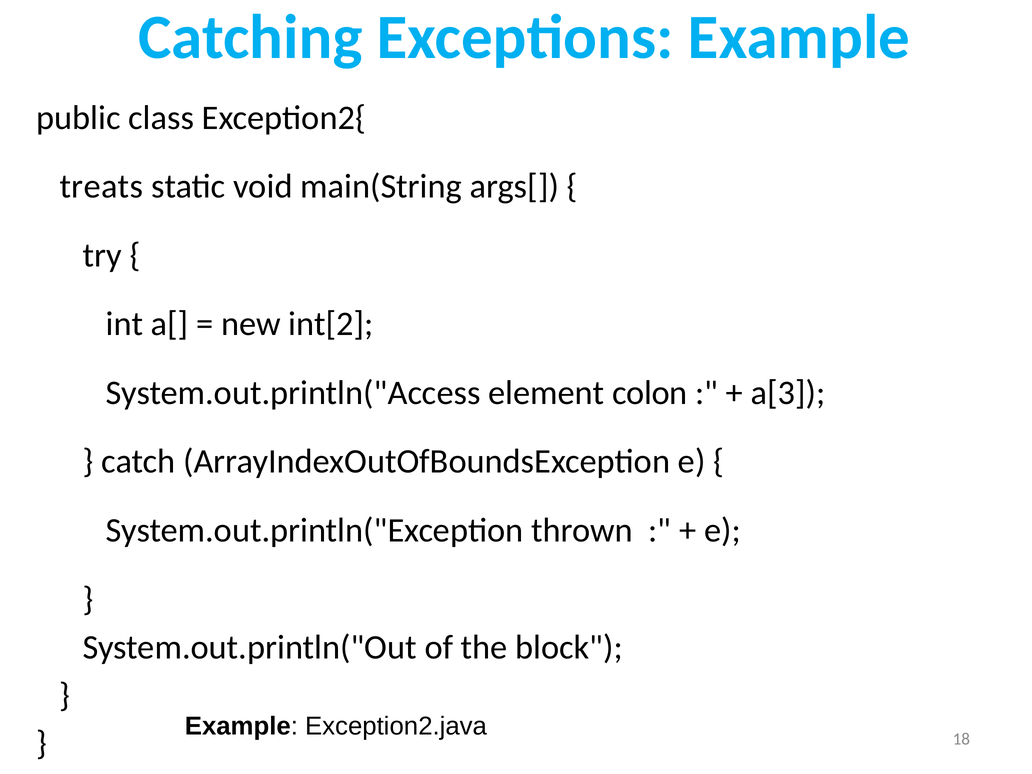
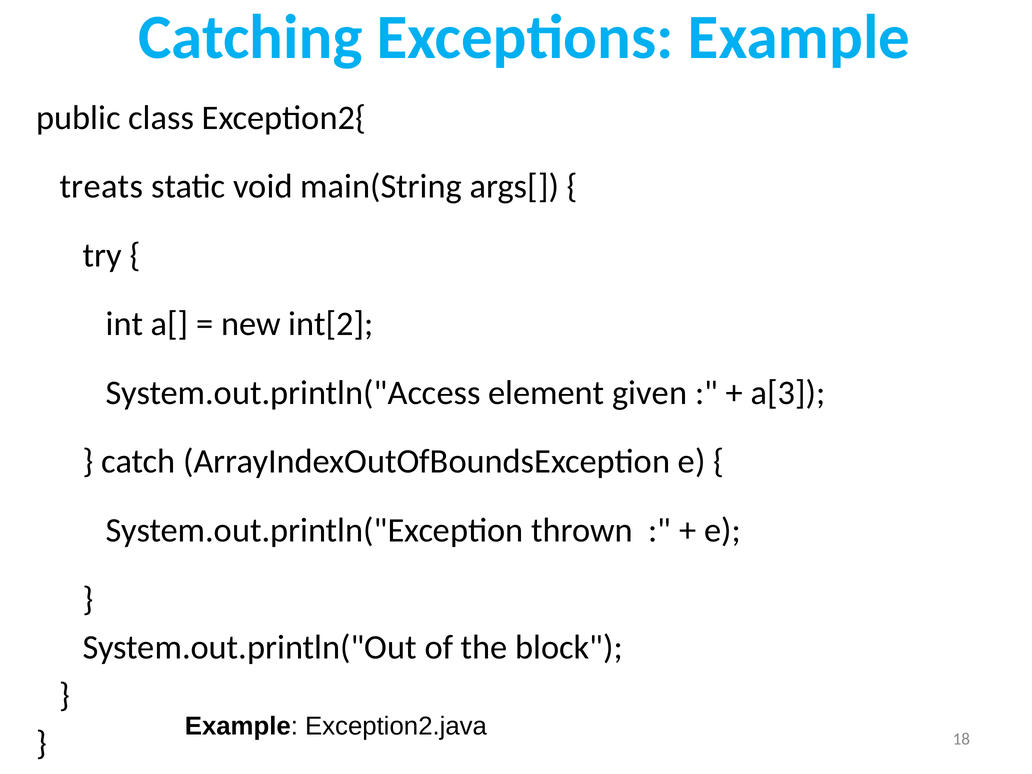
colon: colon -> given
